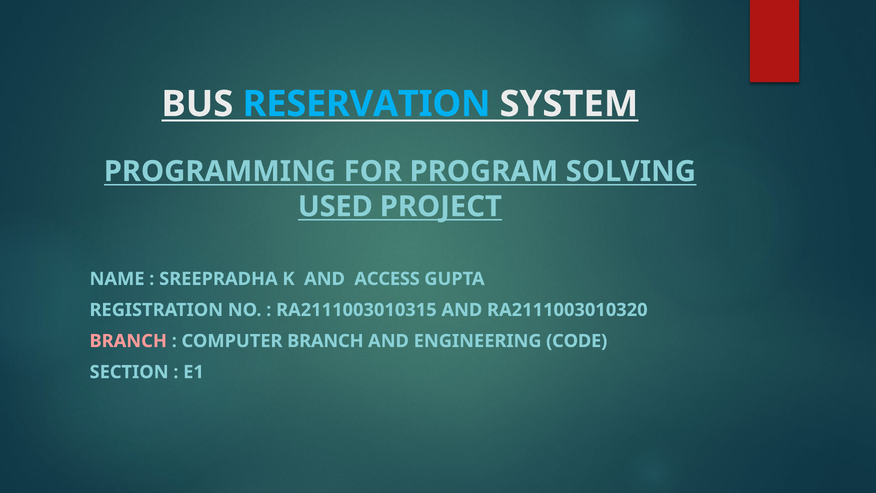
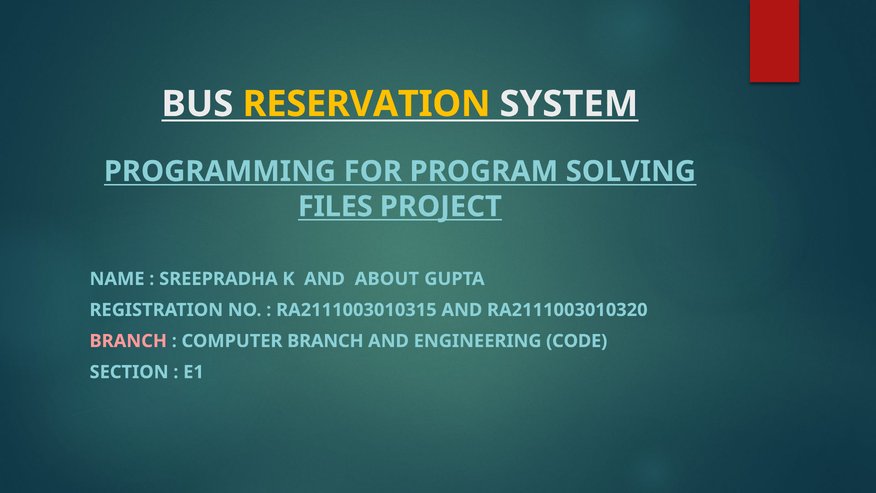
RESERVATION colour: light blue -> yellow
USED: USED -> FILES
ACCESS: ACCESS -> ABOUT
